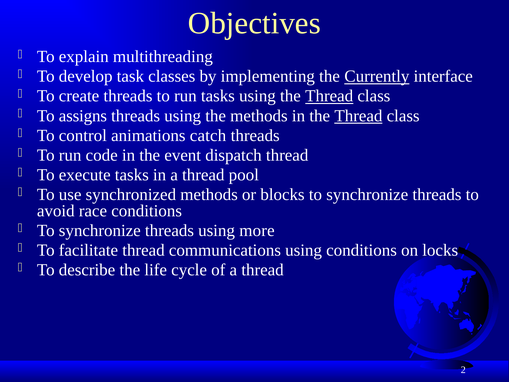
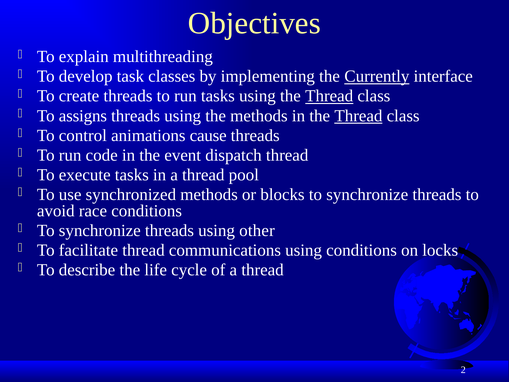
catch: catch -> cause
more: more -> other
